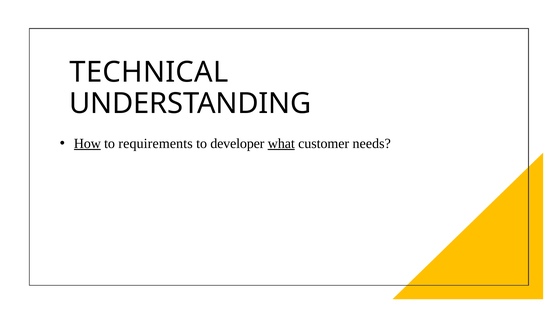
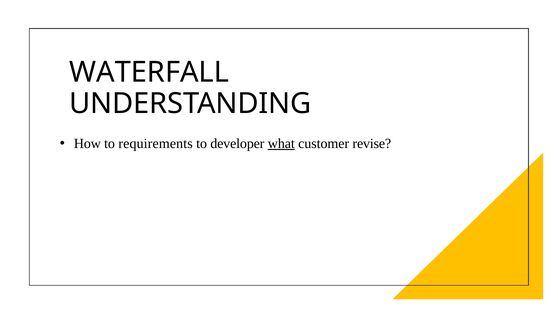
TECHNICAL: TECHNICAL -> WATERFALL
How underline: present -> none
needs: needs -> revise
